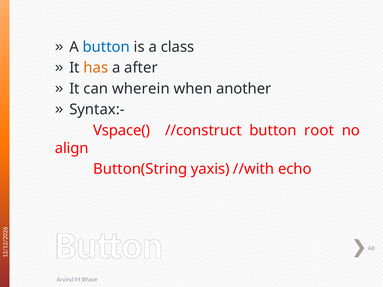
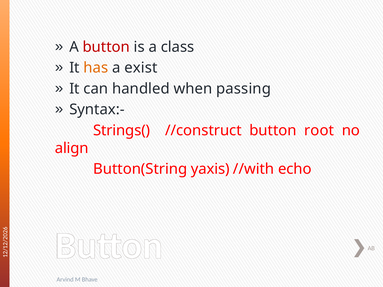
button at (106, 47) colour: blue -> red
after: after -> exist
wherein: wherein -> handled
another: another -> passing
Vspace(: Vspace( -> Strings(
